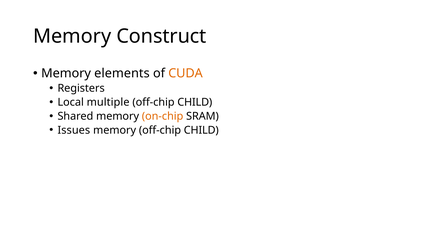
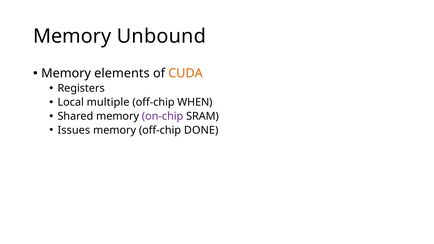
Construct: Construct -> Unbound
CHILD at (195, 102): CHILD -> WHEN
on-chip colour: orange -> purple
memory off-chip CHILD: CHILD -> DONE
